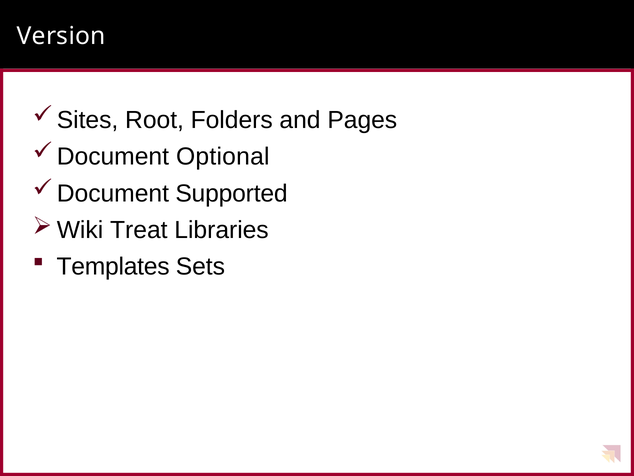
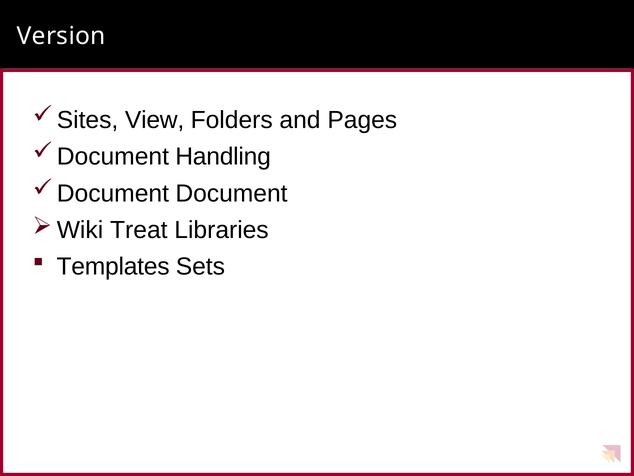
Root: Root -> View
Optional: Optional -> Handling
Supported: Supported -> Document
